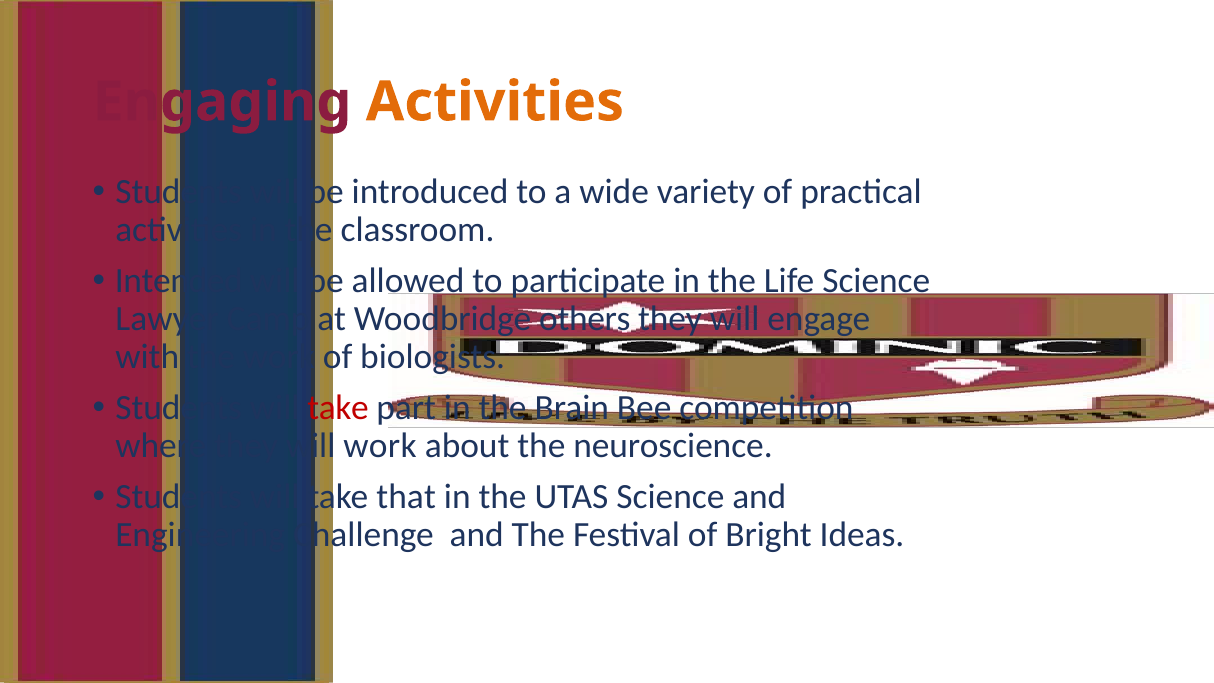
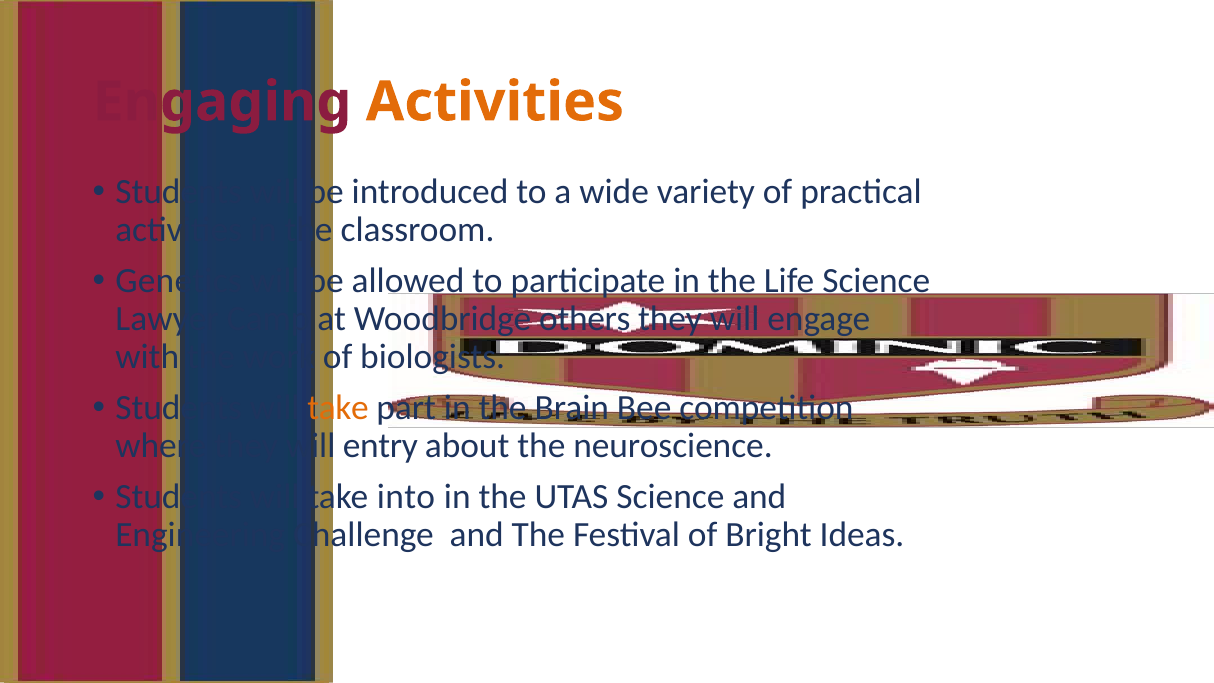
Intended: Intended -> Genetics
take at (338, 408) colour: red -> orange
will work: work -> entry
that: that -> into
